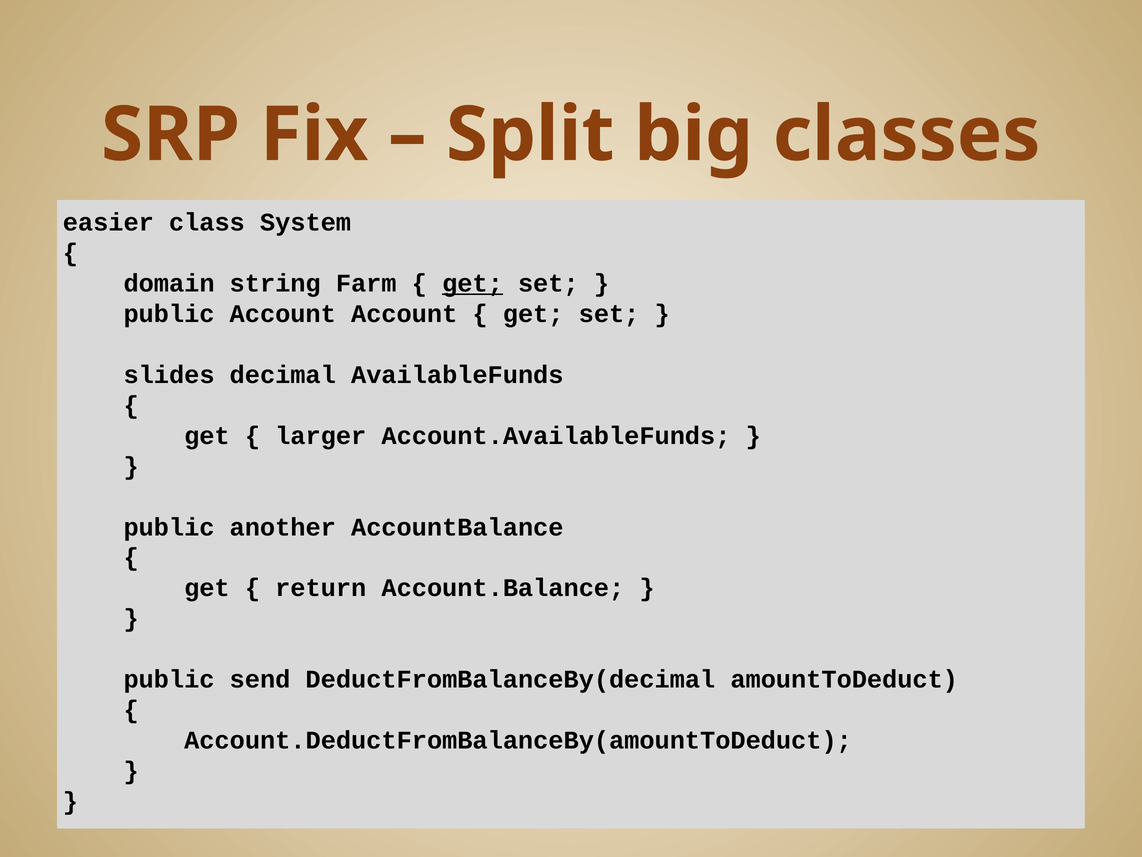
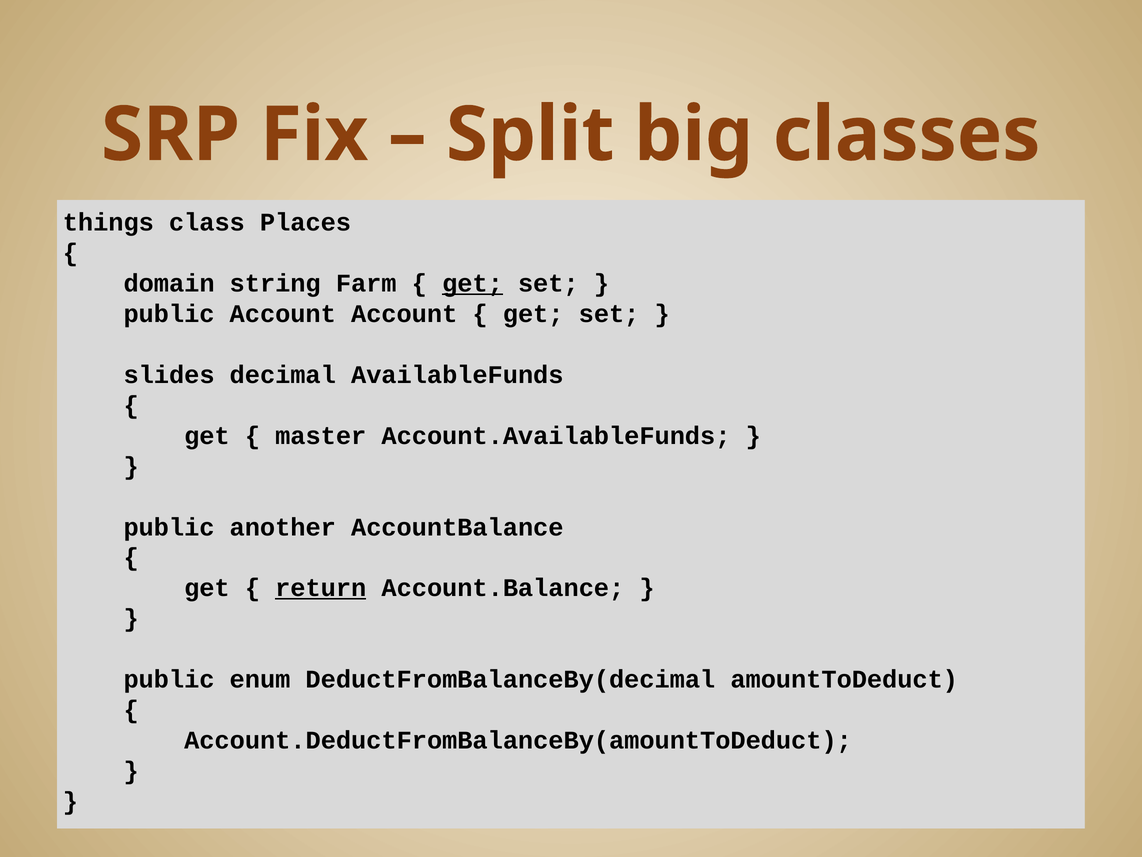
easier: easier -> things
System: System -> Places
larger: larger -> master
return underline: none -> present
send: send -> enum
